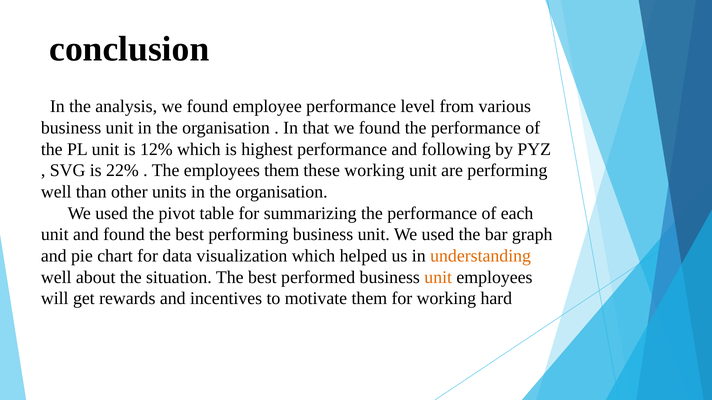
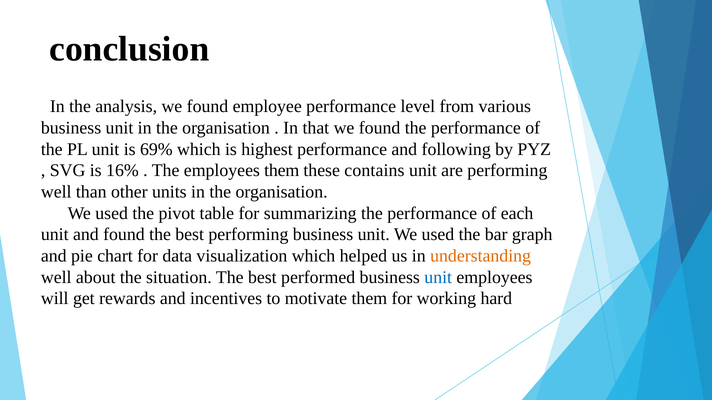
12%: 12% -> 69%
22%: 22% -> 16%
these working: working -> contains
unit at (438, 278) colour: orange -> blue
